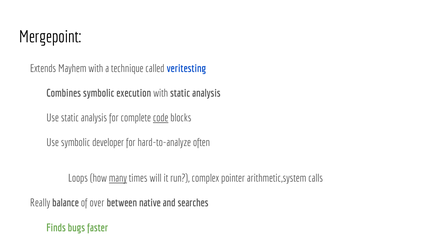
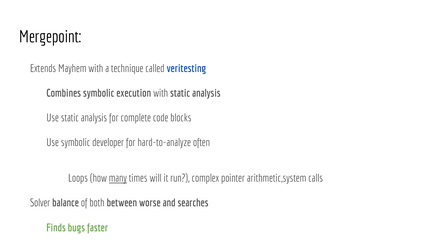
code at (161, 118) underline: present -> none
Really: Really -> Solver
over: over -> both
native: native -> worse
